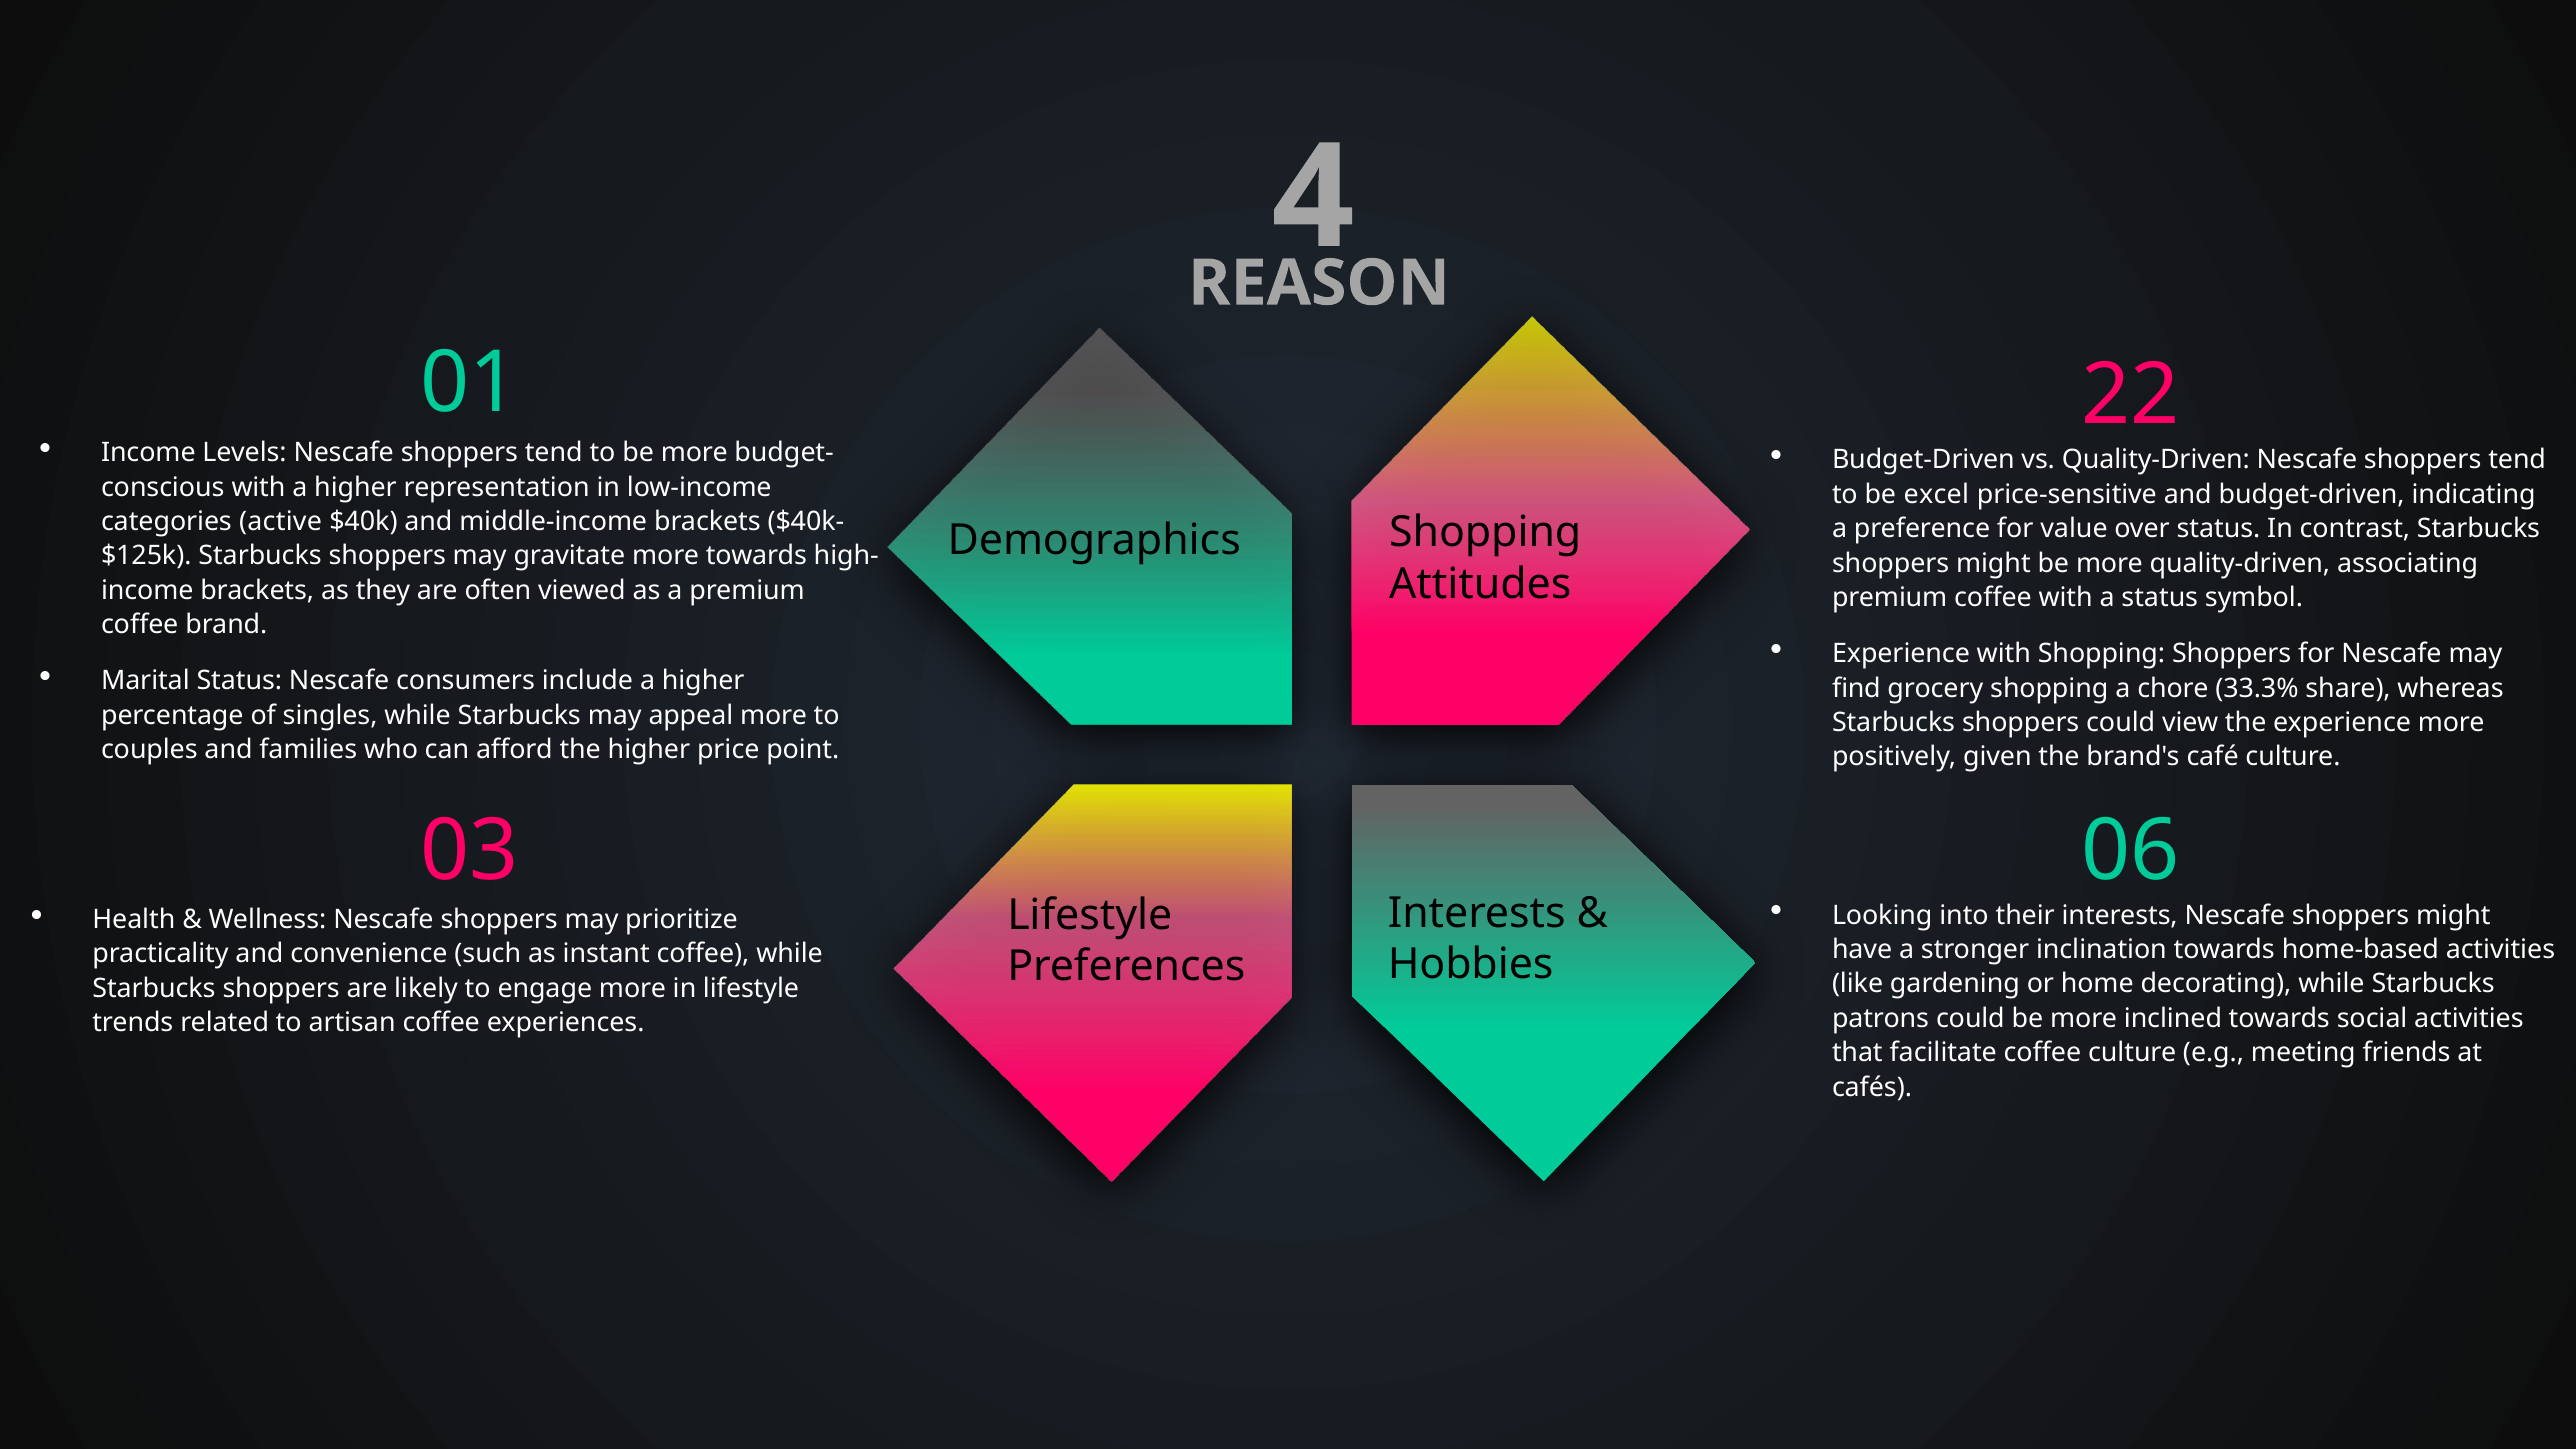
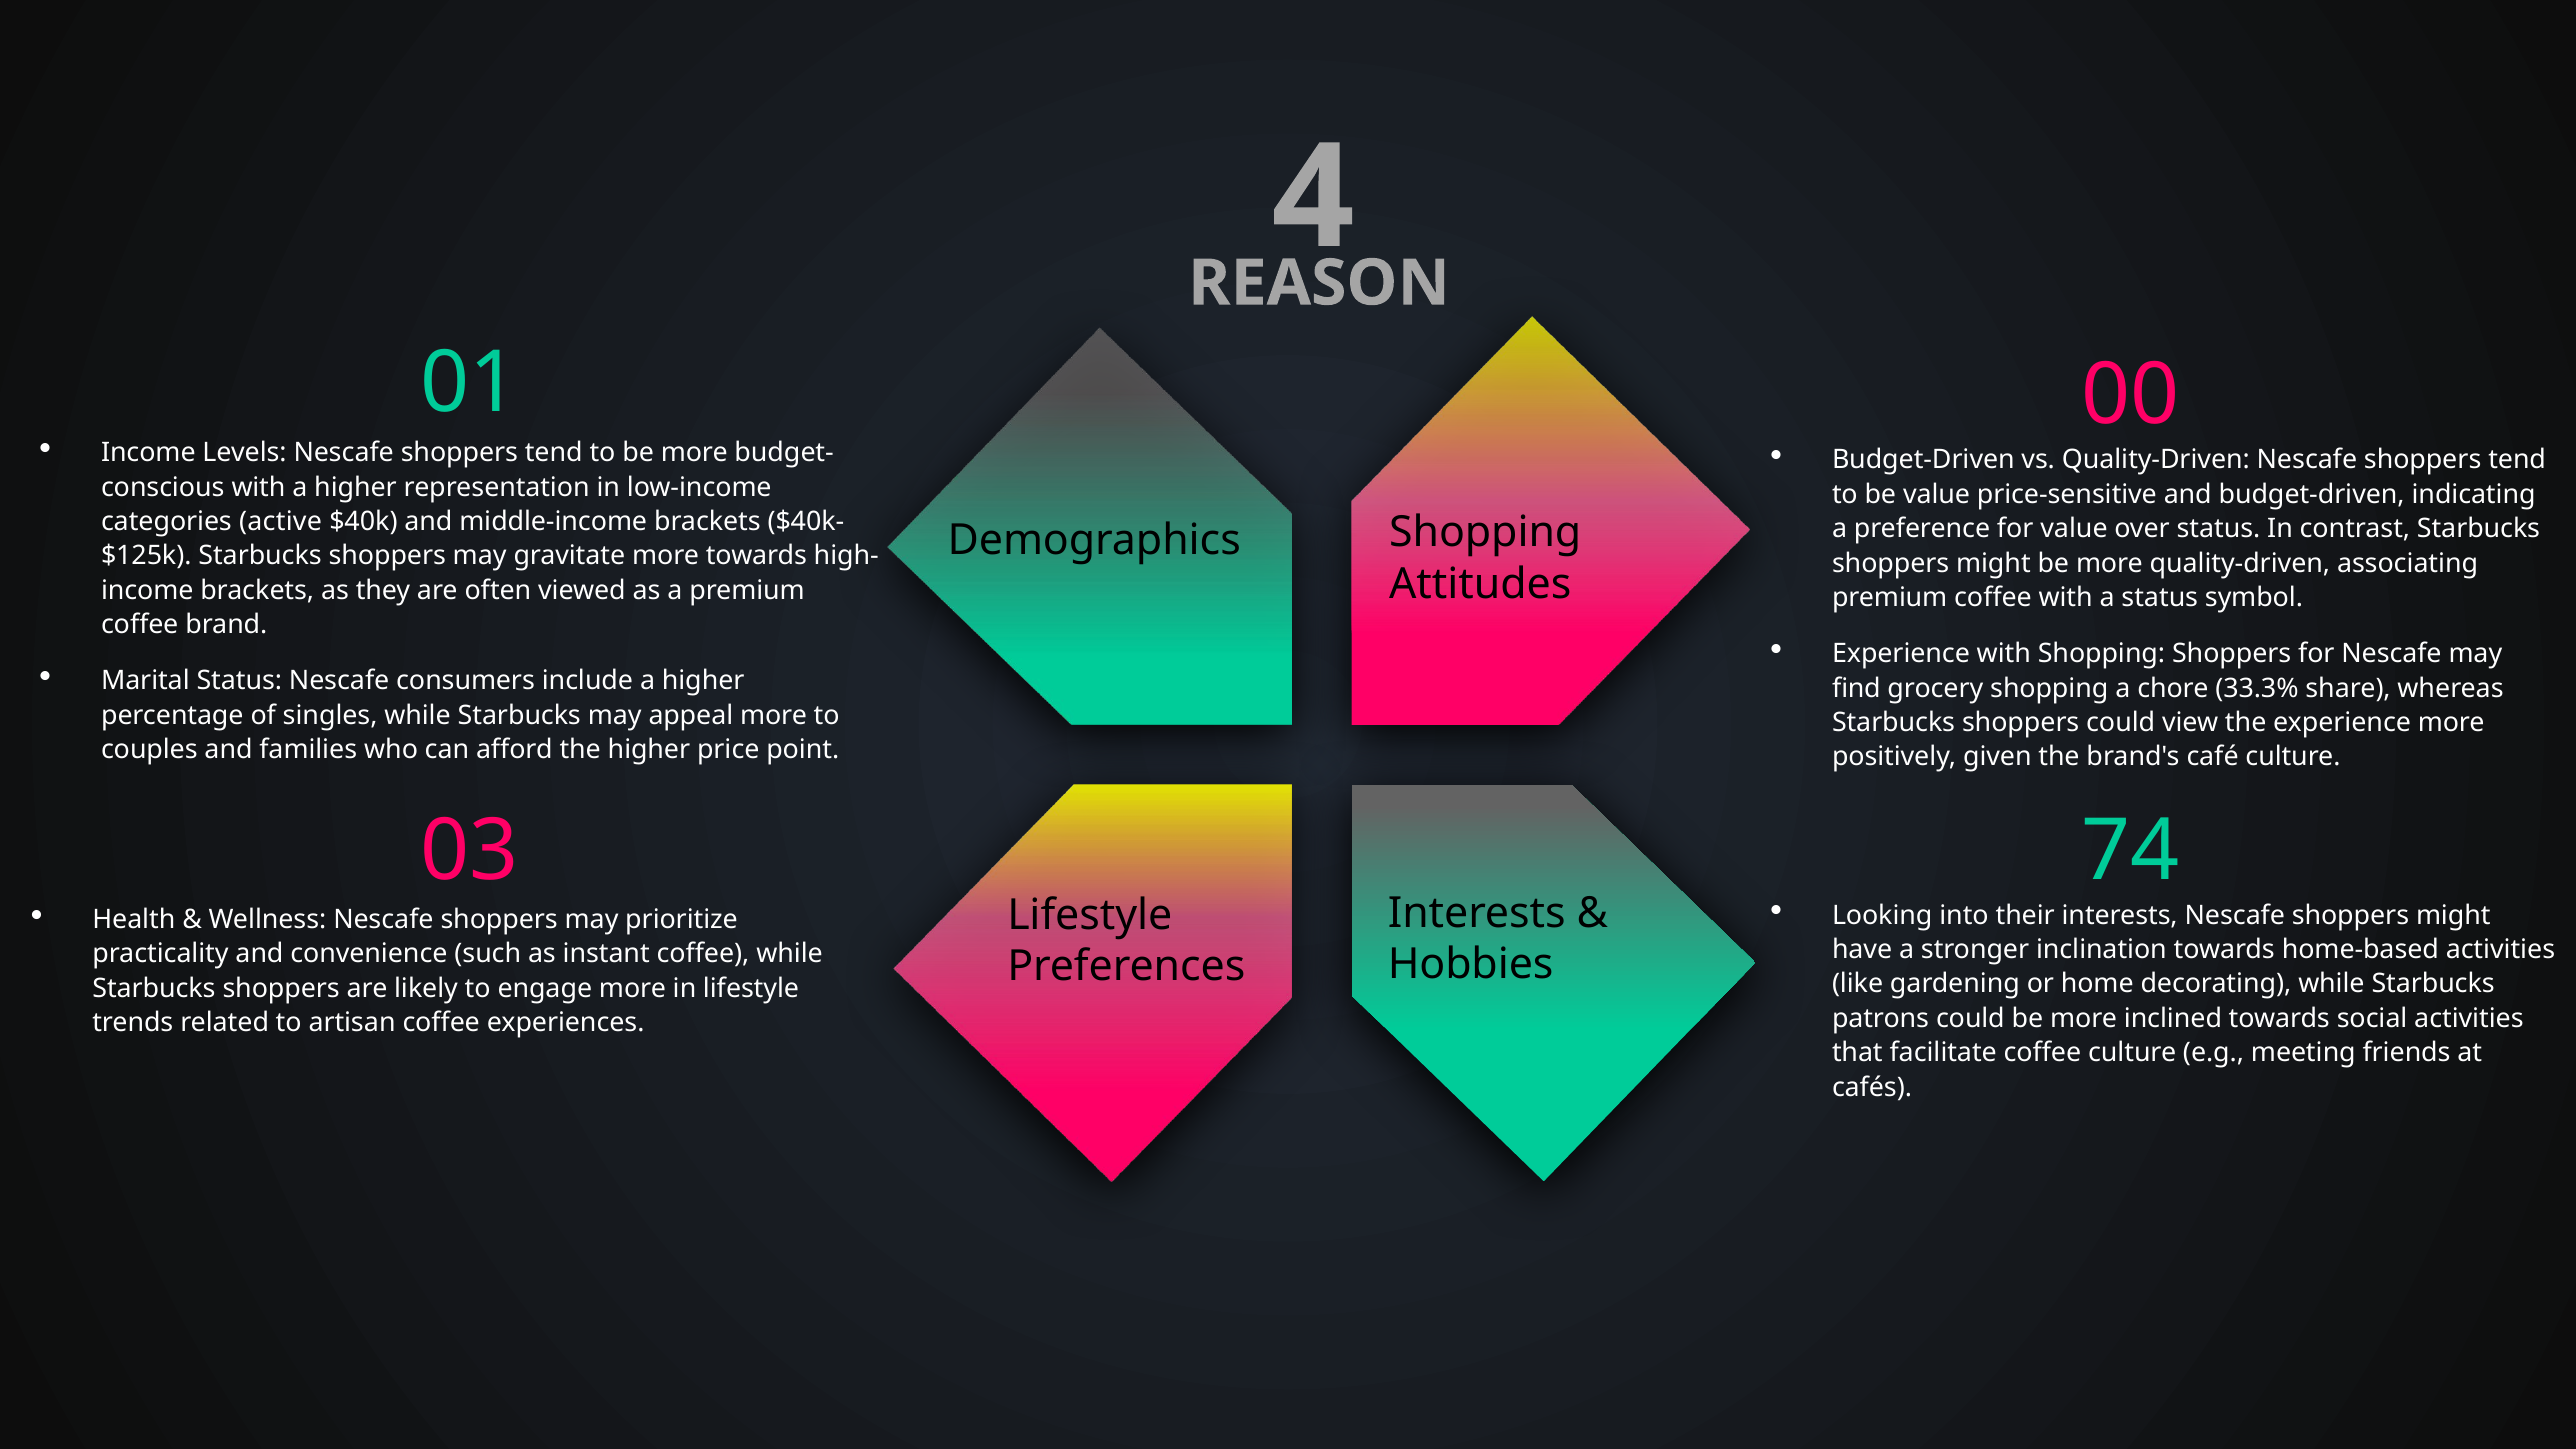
22: 22 -> 00
be excel: excel -> value
06: 06 -> 74
